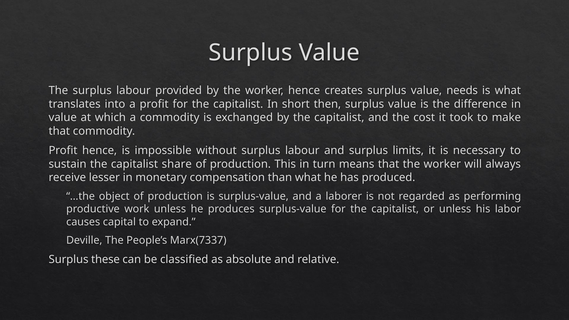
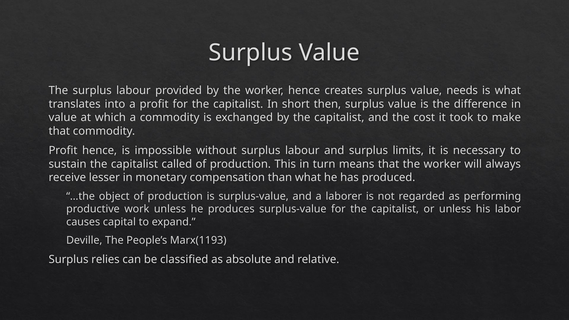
share: share -> called
Marx(7337: Marx(7337 -> Marx(1193
these: these -> relies
